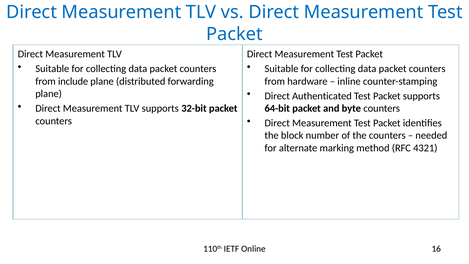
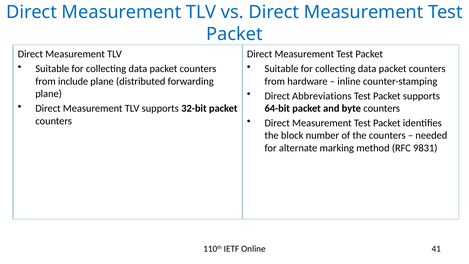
Authenticated: Authenticated -> Abbreviations
4321: 4321 -> 9831
16: 16 -> 41
